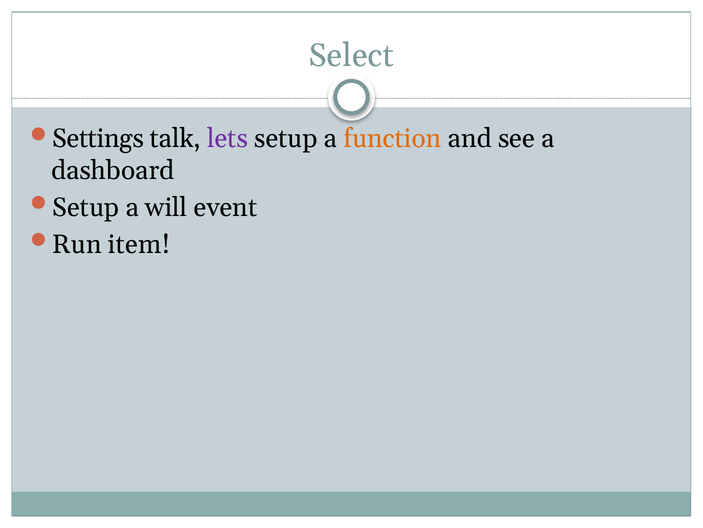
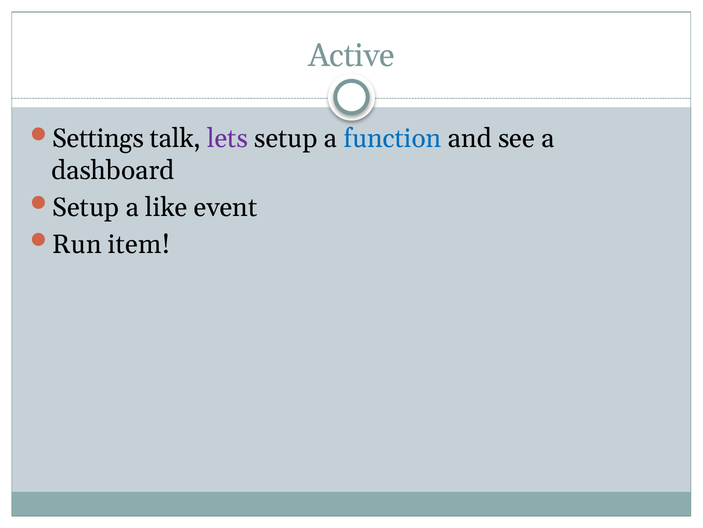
Select: Select -> Active
function colour: orange -> blue
will: will -> like
